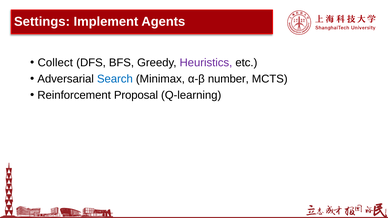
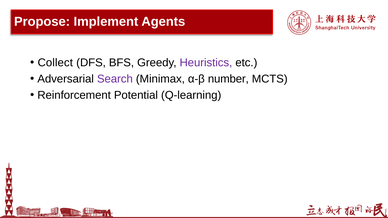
Settings: Settings -> Propose
Search colour: blue -> purple
Proposal: Proposal -> Potential
